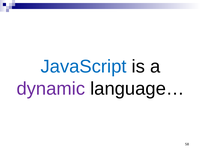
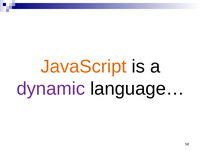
JavaScript colour: blue -> orange
